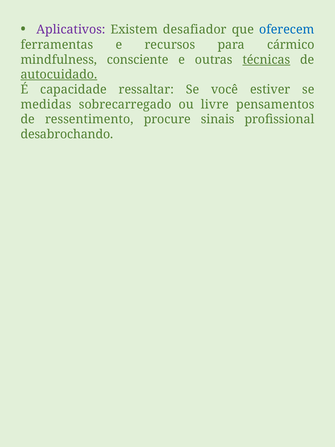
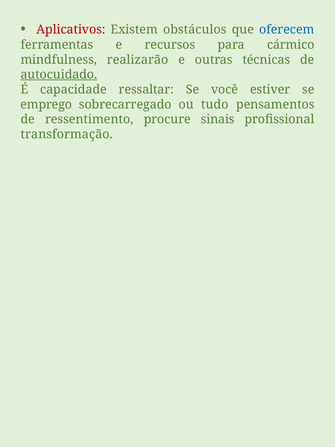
Aplicativos colour: purple -> red
desafiador: desafiador -> obstáculos
consciente: consciente -> realizarão
técnicas underline: present -> none
medidas: medidas -> emprego
livre: livre -> tudo
desabrochando: desabrochando -> transformação
